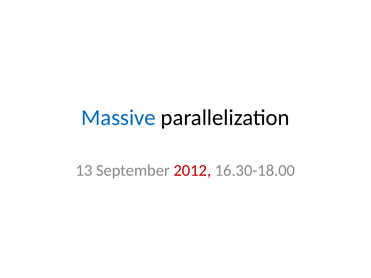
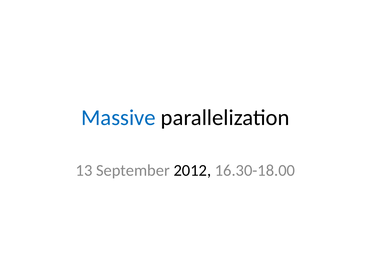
2012 colour: red -> black
